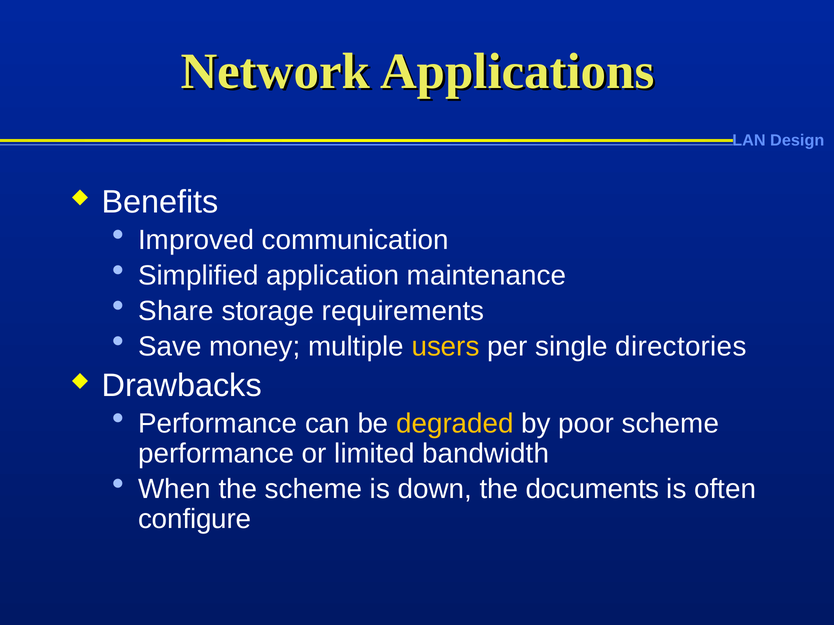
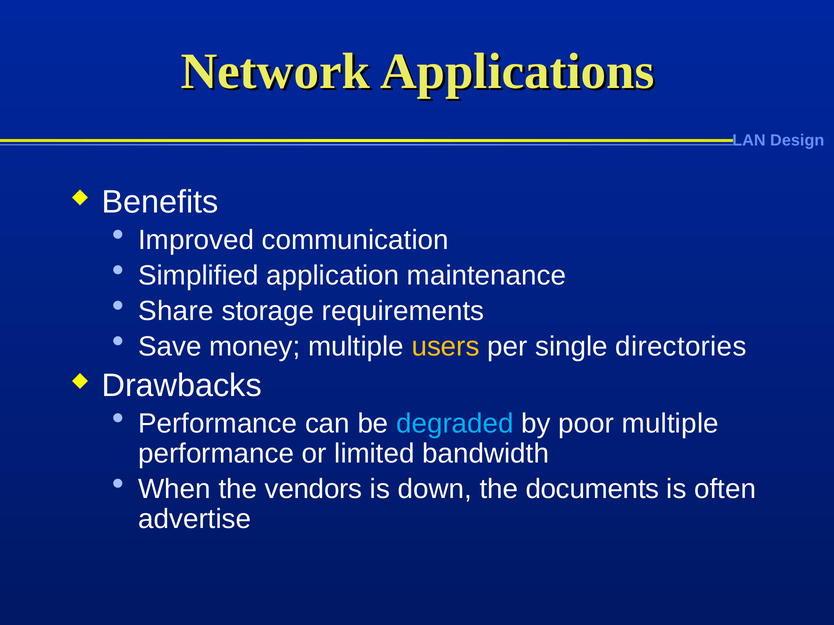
degraded colour: yellow -> light blue
poor scheme: scheme -> multiple
the scheme: scheme -> vendors
configure: configure -> advertise
